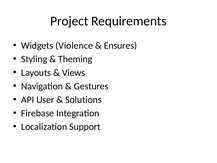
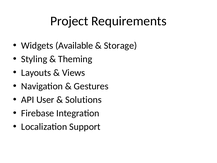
Violence: Violence -> Available
Ensures: Ensures -> Storage
